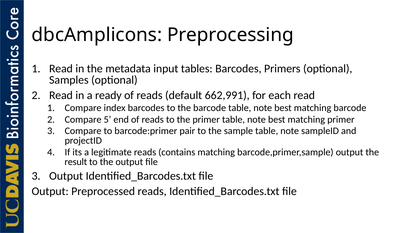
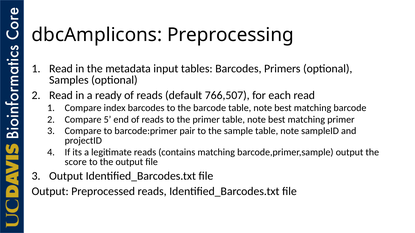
662,991: 662,991 -> 766,507
result: result -> score
